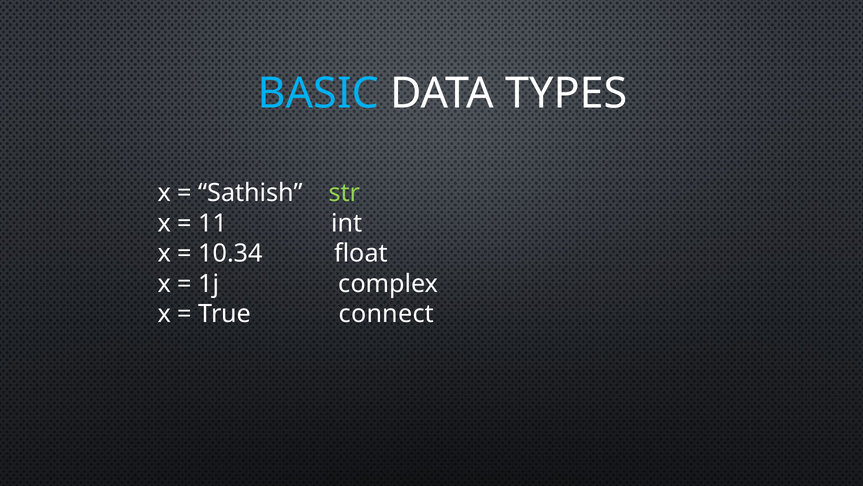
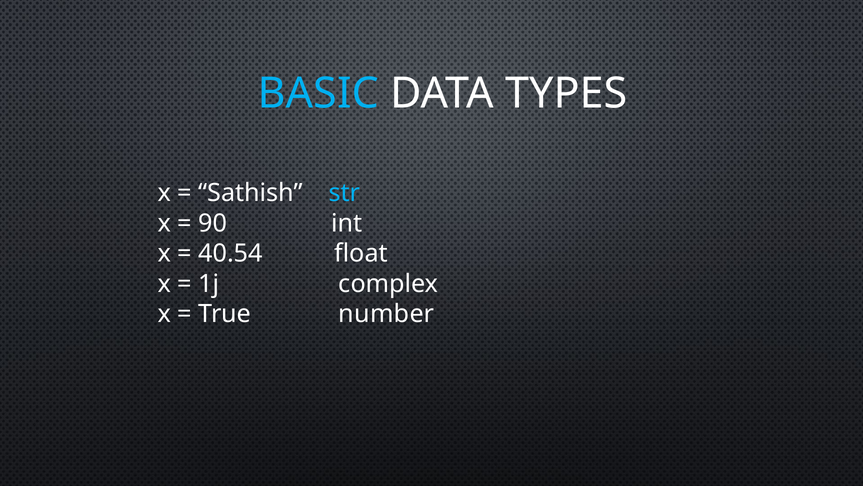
str colour: light green -> light blue
11: 11 -> 90
10.34: 10.34 -> 40.54
connect: connect -> number
